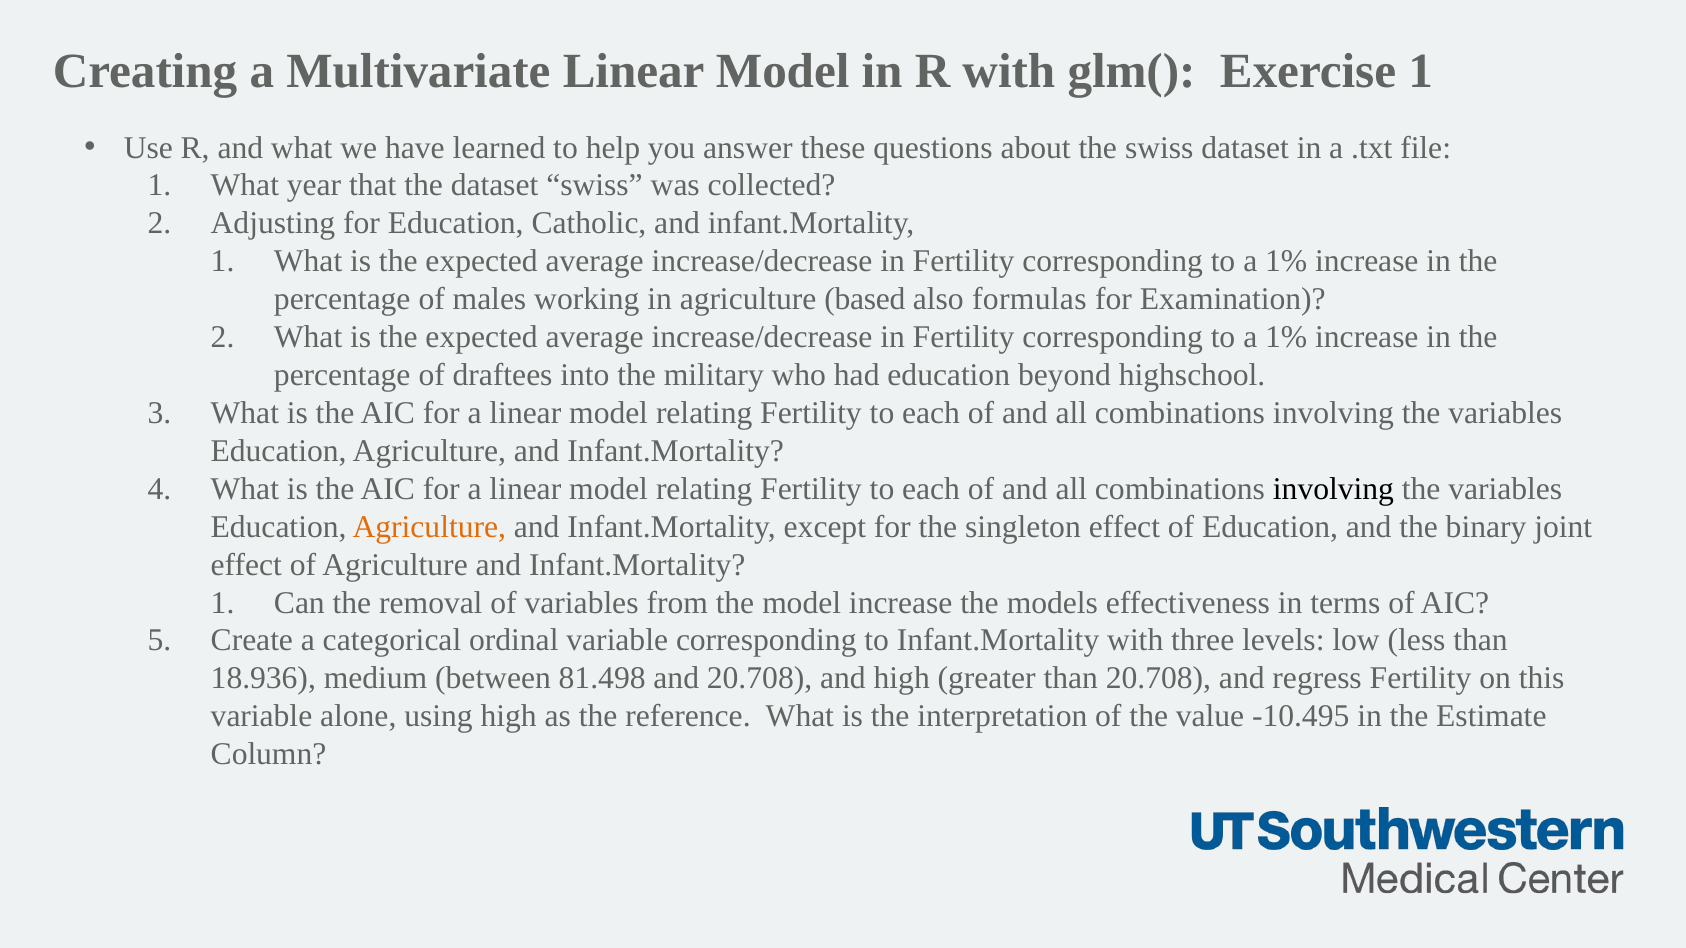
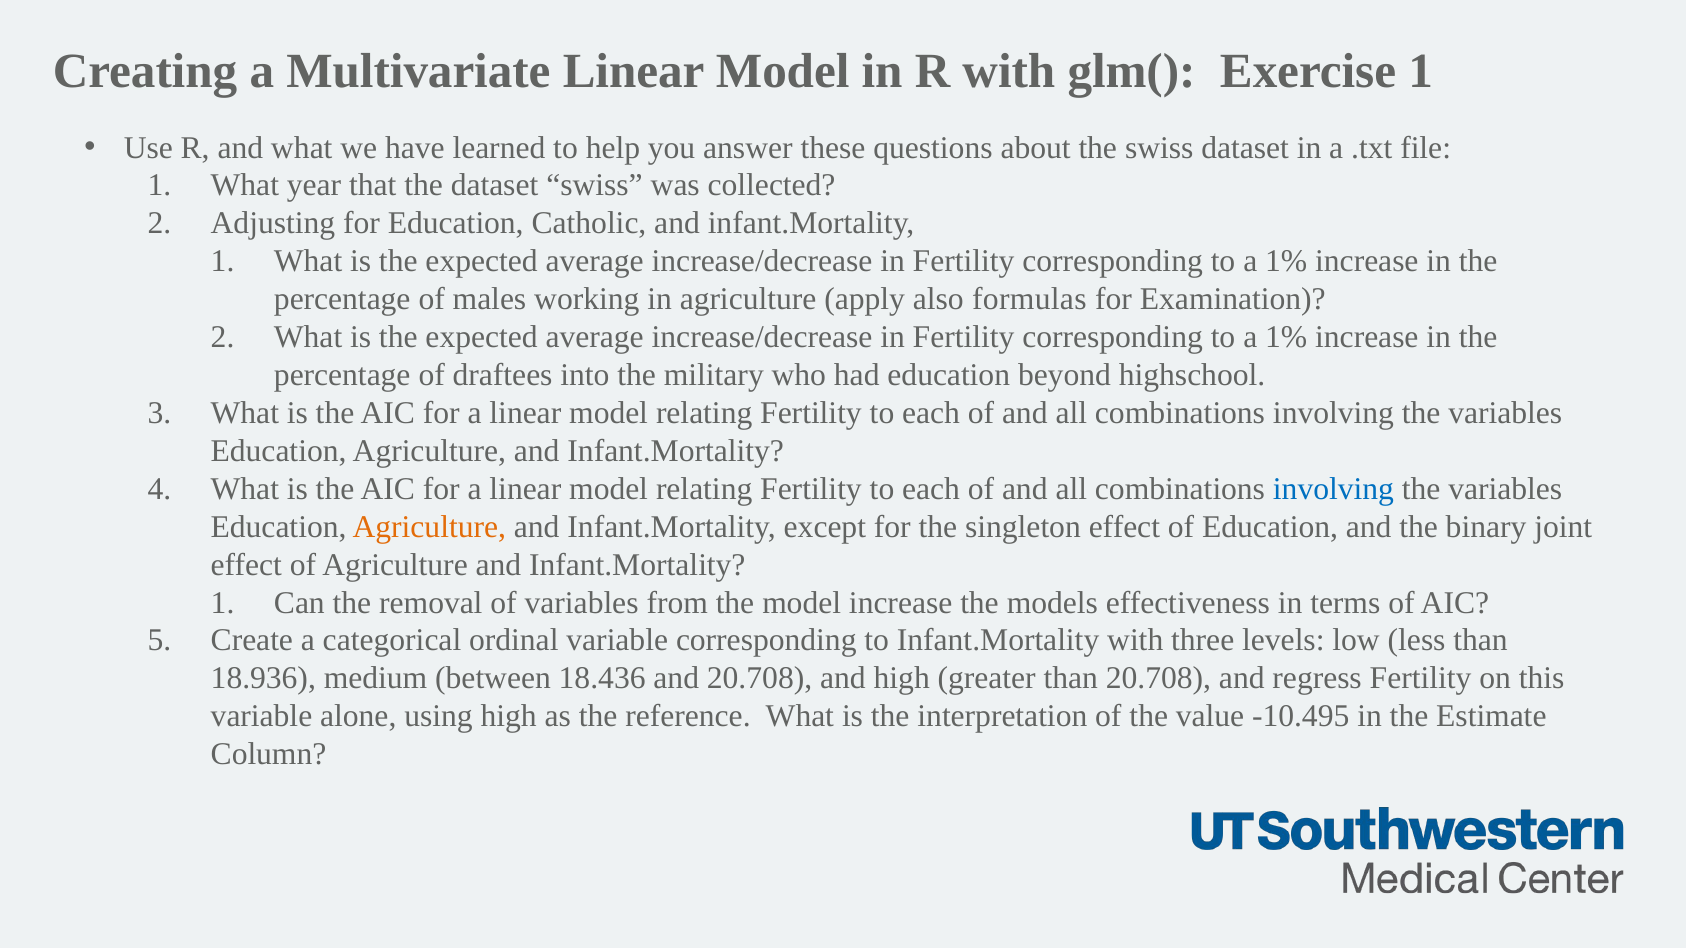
based: based -> apply
involving at (1333, 489) colour: black -> blue
81.498: 81.498 -> 18.436
